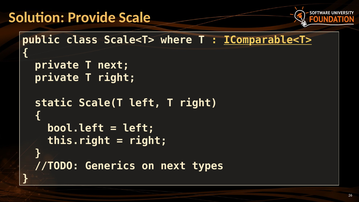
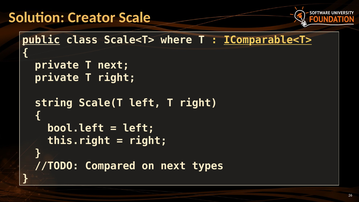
Provide: Provide -> Creator
public underline: none -> present
static: static -> string
Generics: Generics -> Compared
